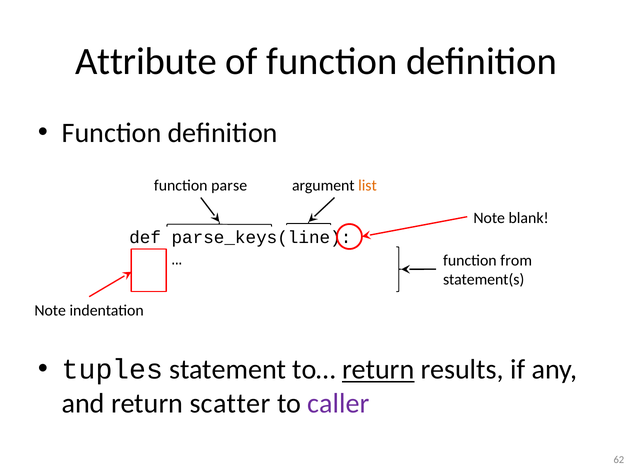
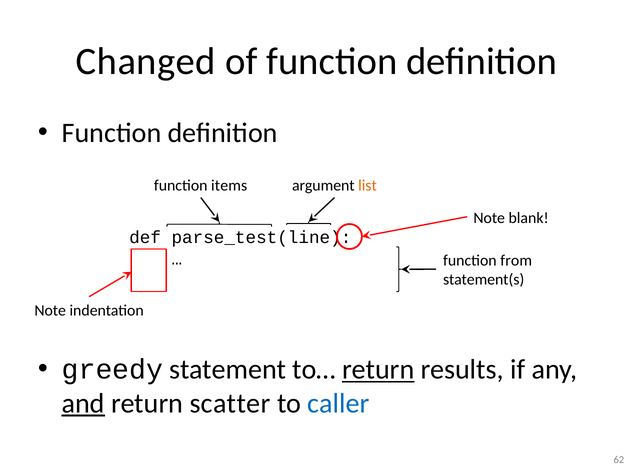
Attribute: Attribute -> Changed
parse: parse -> items
parse_keys(line: parse_keys(line -> parse_test(line
tuples: tuples -> greedy
and underline: none -> present
caller colour: purple -> blue
